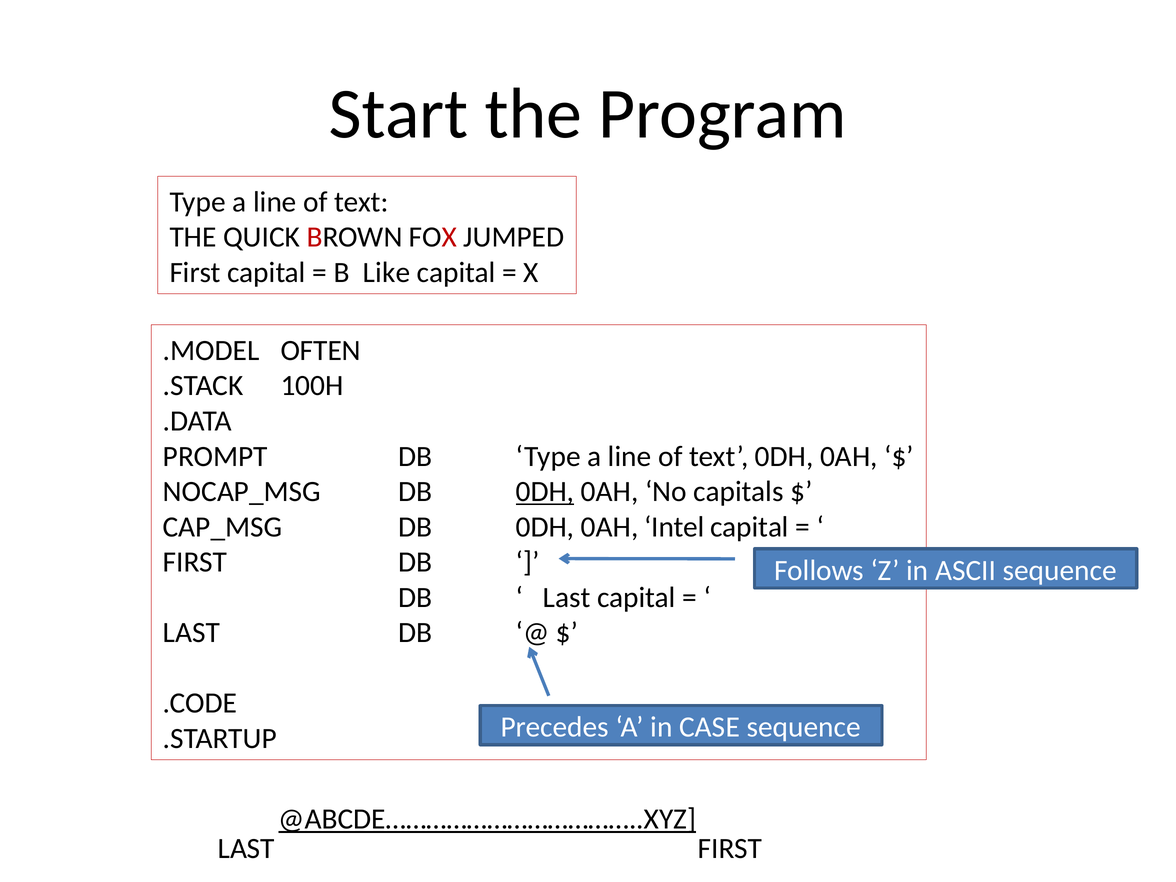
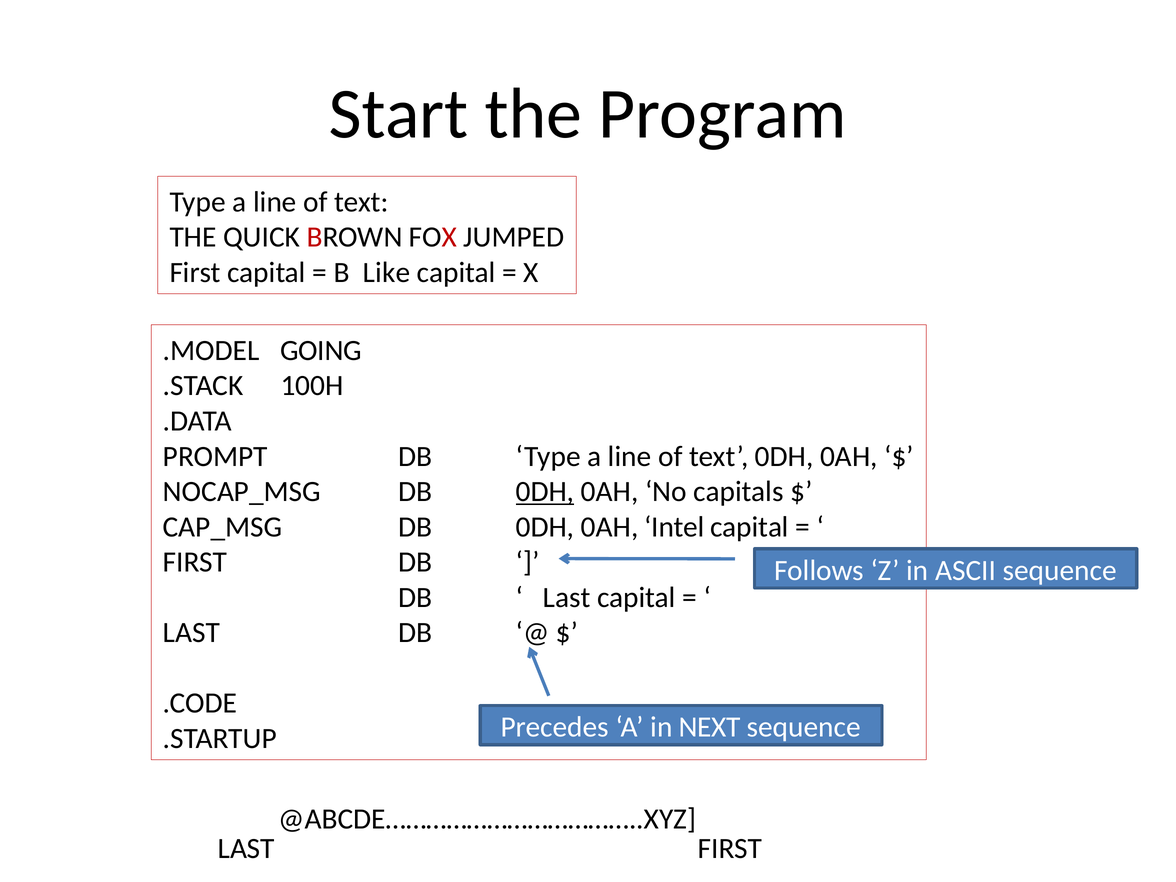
OFTEN: OFTEN -> GOING
CASE: CASE -> NEXT
@ABCDE………………………………..XYZ underline: present -> none
